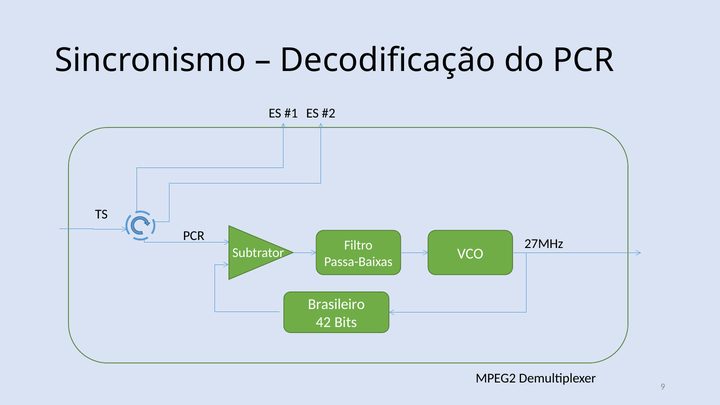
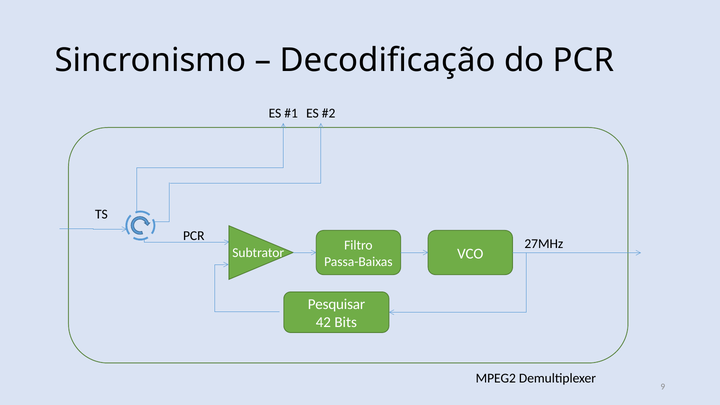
Brasileiro: Brasileiro -> Pesquisar
